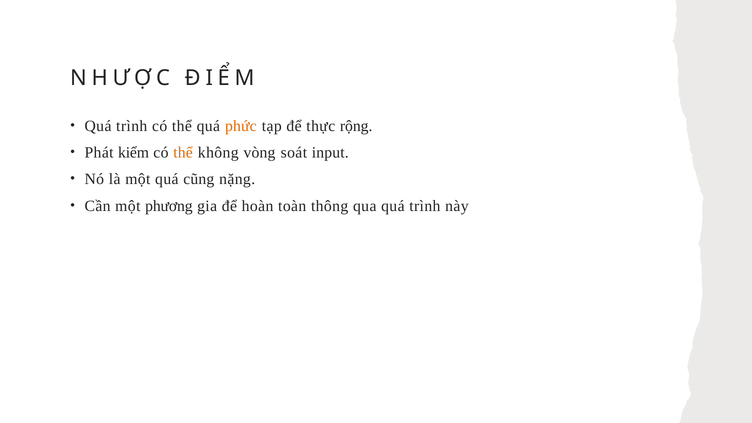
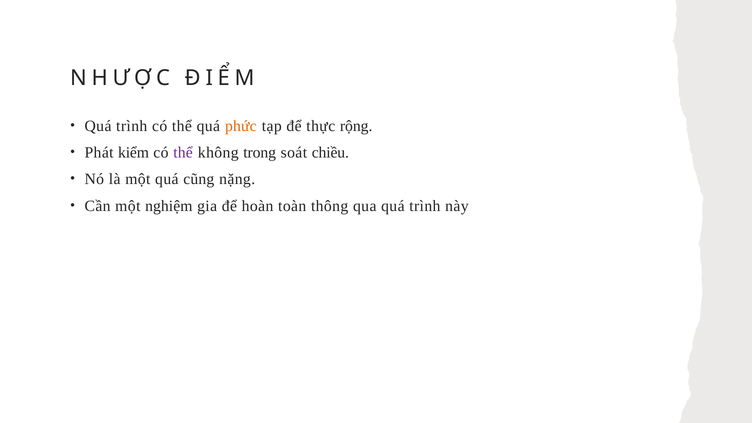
thể at (183, 153) colour: orange -> purple
vòng: vòng -> trong
input: input -> chiều
phương: phương -> nghiệm
